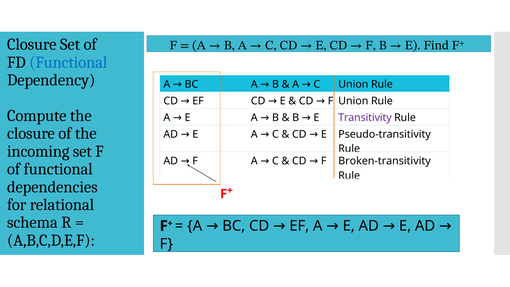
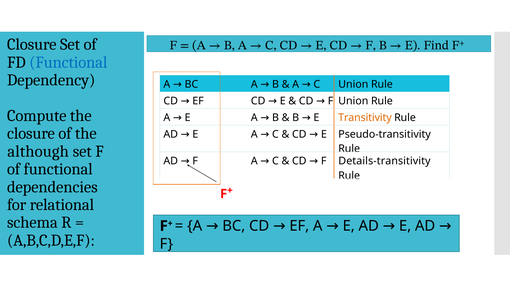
Transitivity colour: purple -> orange
incoming: incoming -> although
Broken-transitivity: Broken-transitivity -> Details-transitivity
